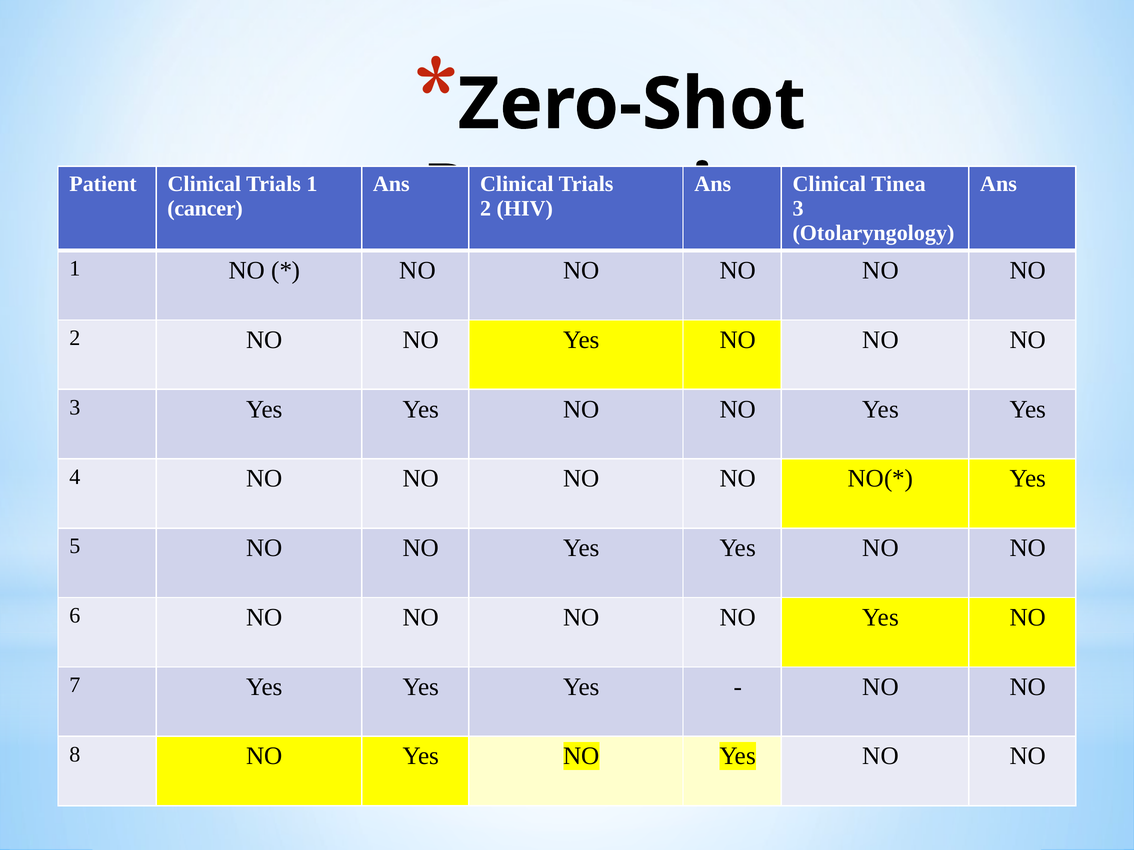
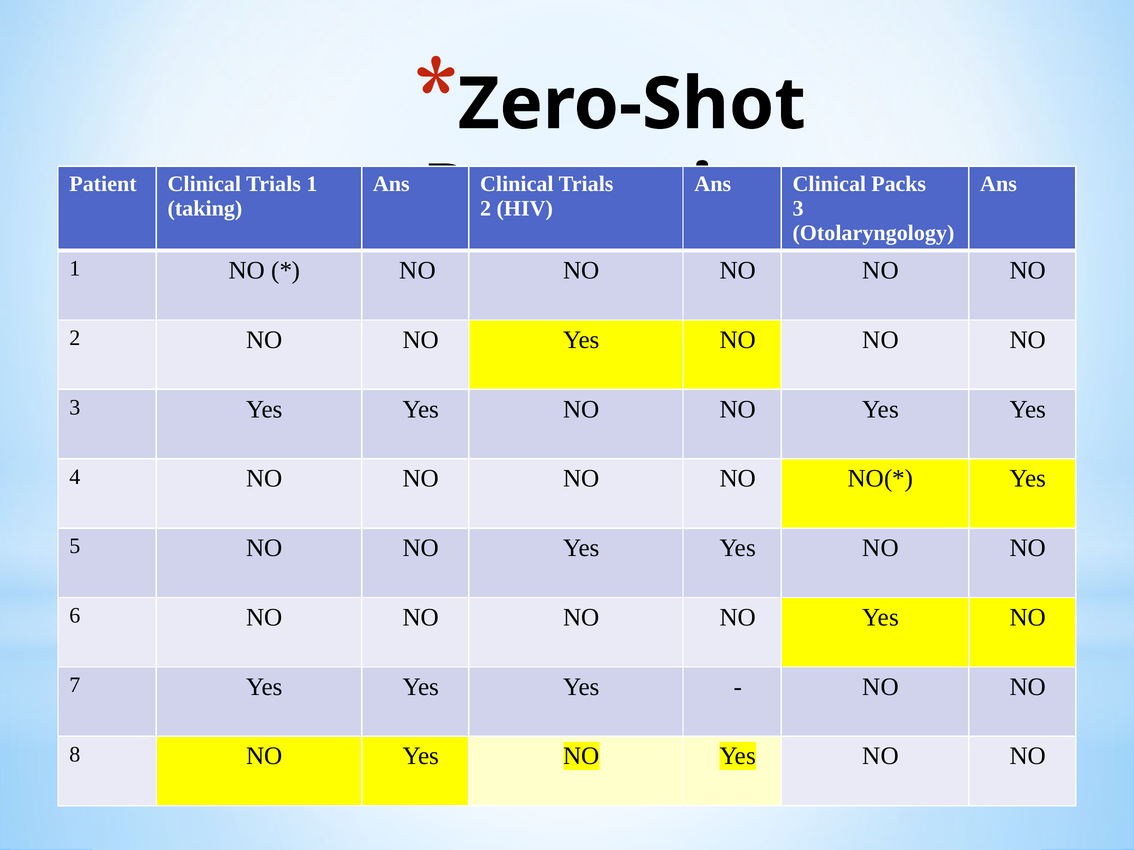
Tinea: Tinea -> Packs
cancer: cancer -> taking
